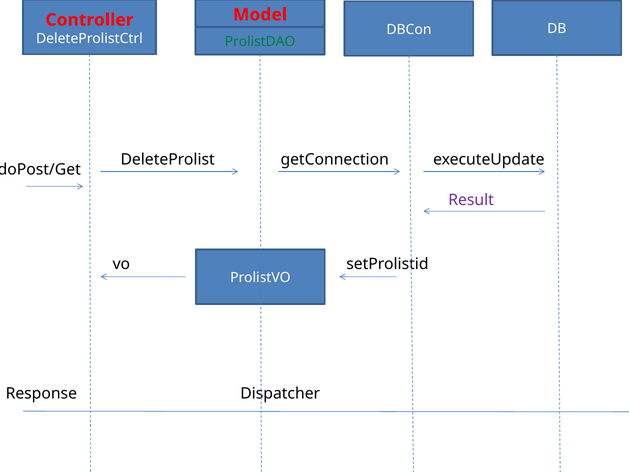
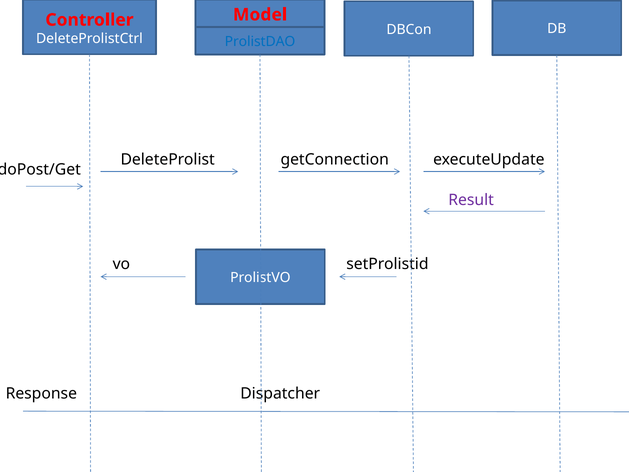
ProlistDAO colour: green -> blue
